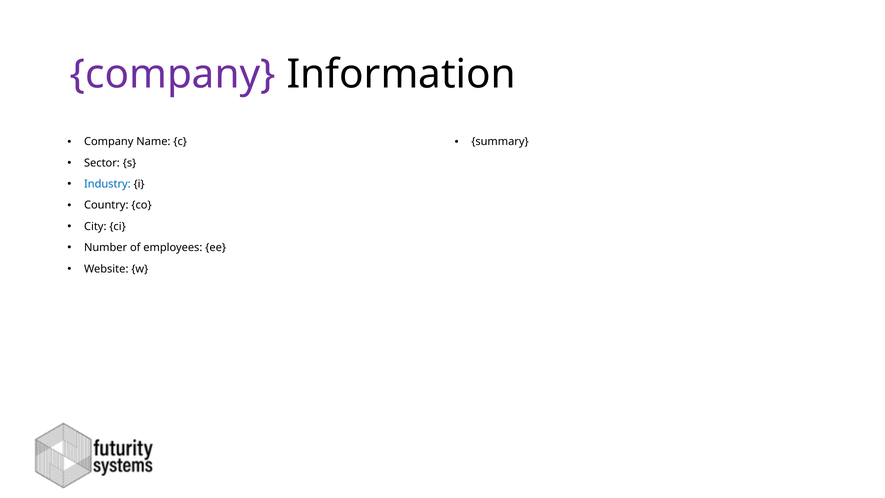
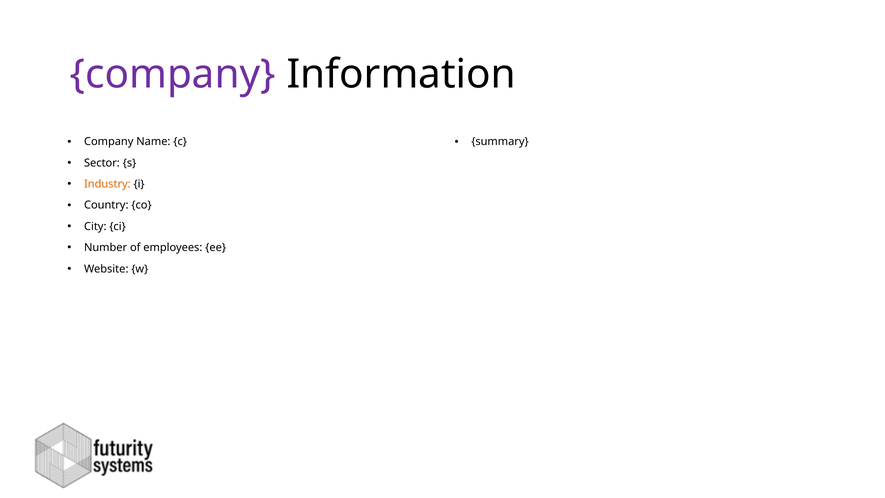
Industry colour: blue -> orange
